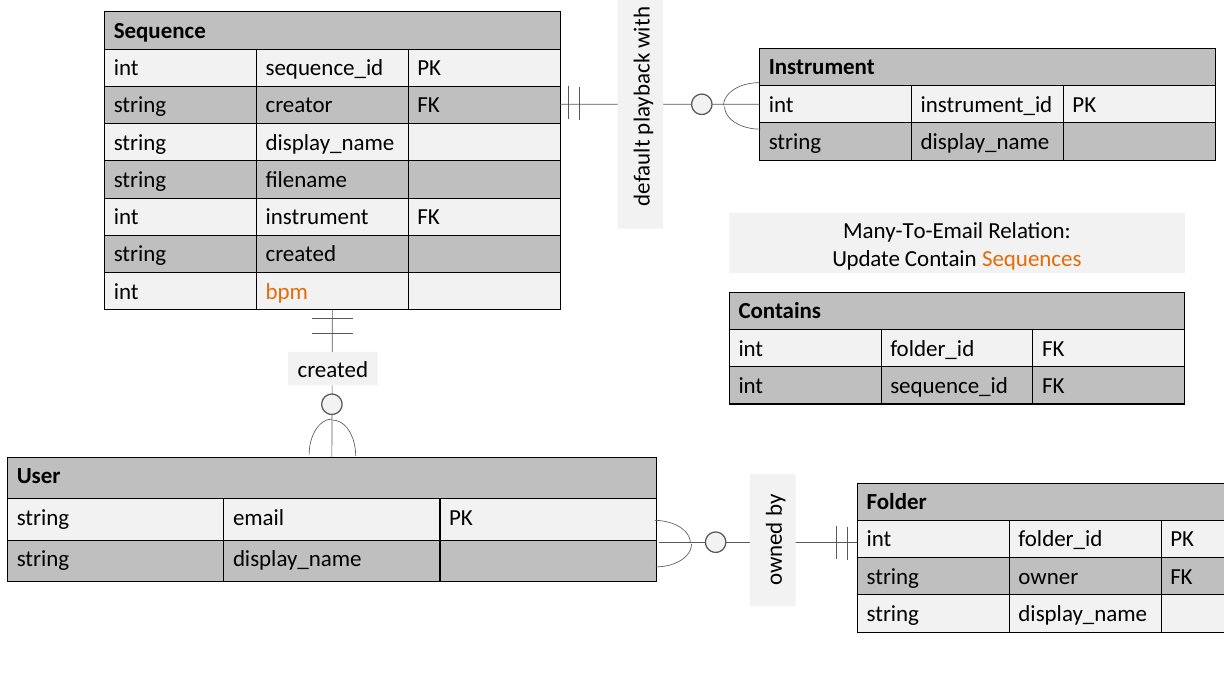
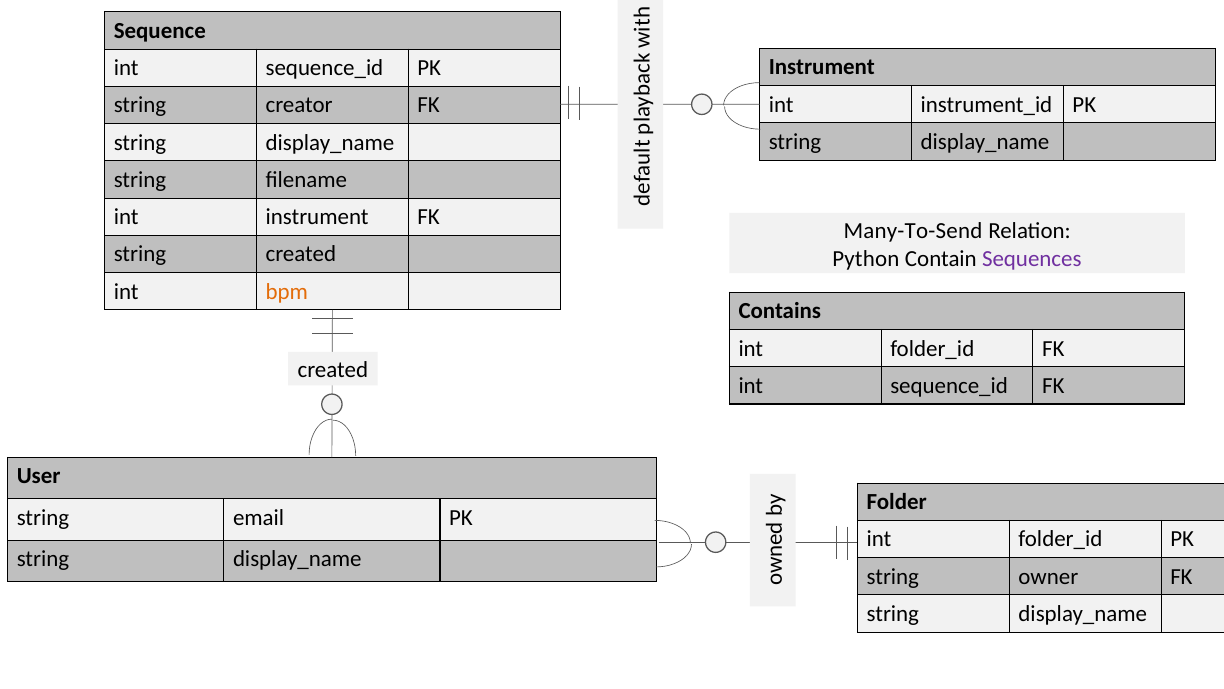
Many-To-Email: Many-To-Email -> Many-To-Send
Update: Update -> Python
Sequences colour: orange -> purple
